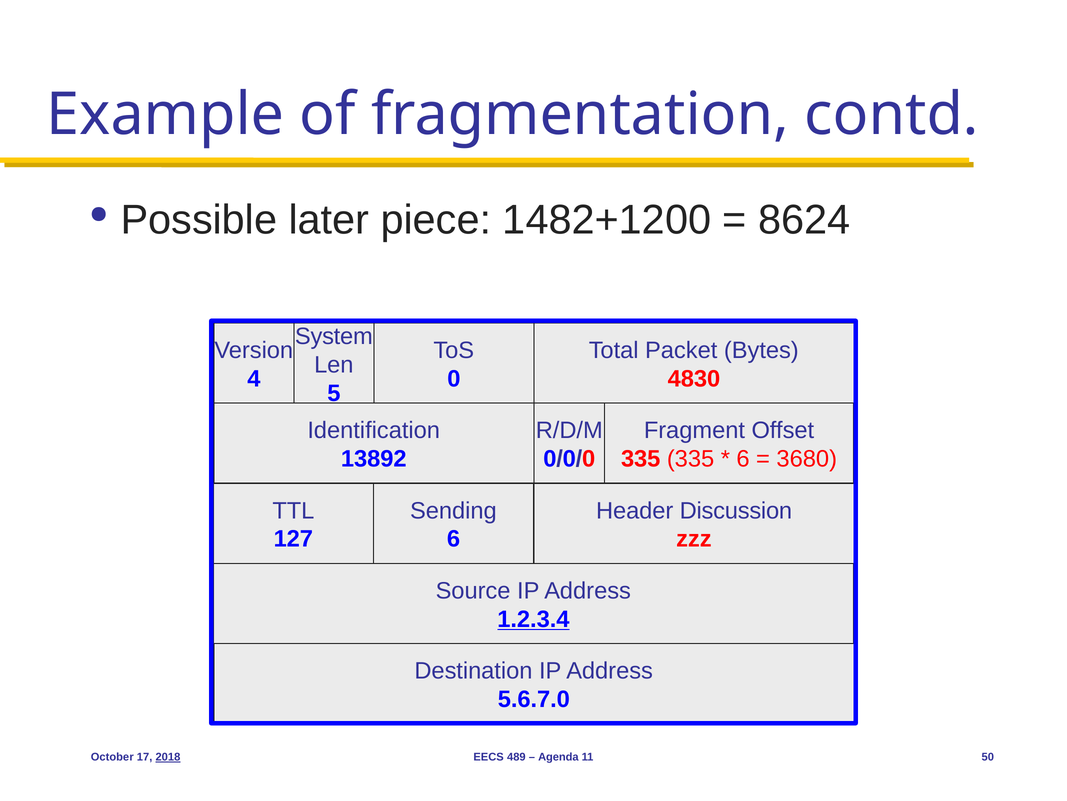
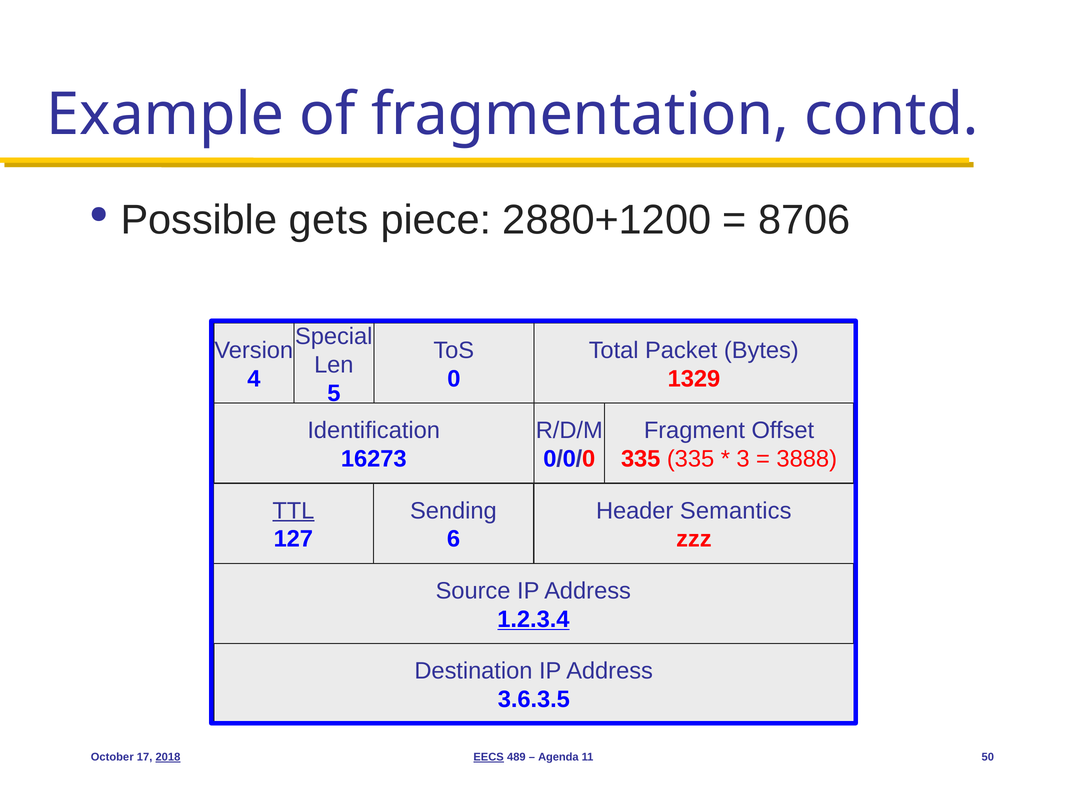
later: later -> gets
1482+1200: 1482+1200 -> 2880+1200
8624: 8624 -> 8706
System: System -> Special
4830: 4830 -> 1329
13892: 13892 -> 16273
6 at (743, 459): 6 -> 3
3680: 3680 -> 3888
TTL underline: none -> present
Discussion: Discussion -> Semantics
5.6.7.0: 5.6.7.0 -> 3.6.3.5
EECS underline: none -> present
